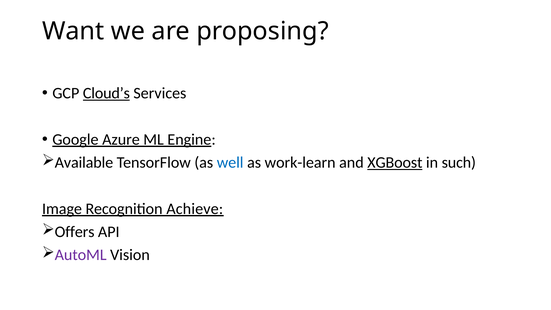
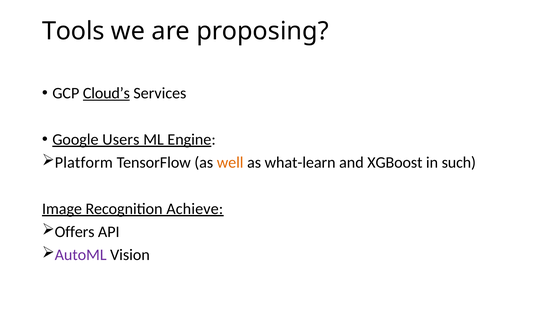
Want: Want -> Tools
Azure: Azure -> Users
Available: Available -> Platform
well colour: blue -> orange
work-learn: work-learn -> what-learn
XGBoost underline: present -> none
